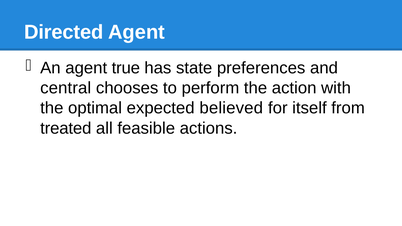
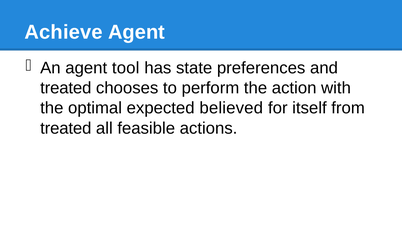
Directed: Directed -> Achieve
true: true -> tool
central at (66, 88): central -> treated
